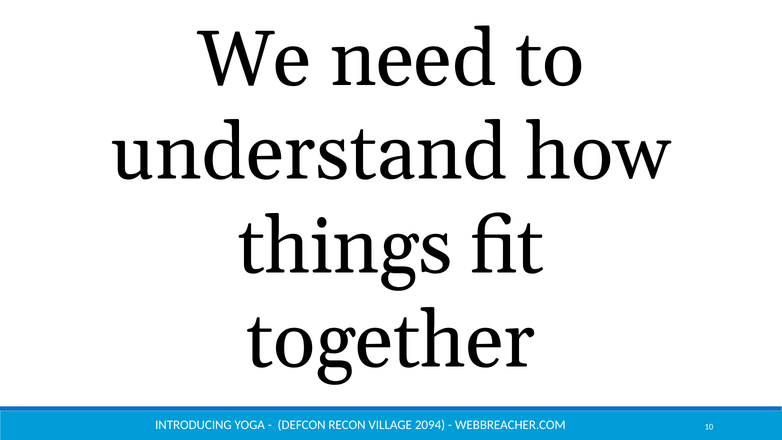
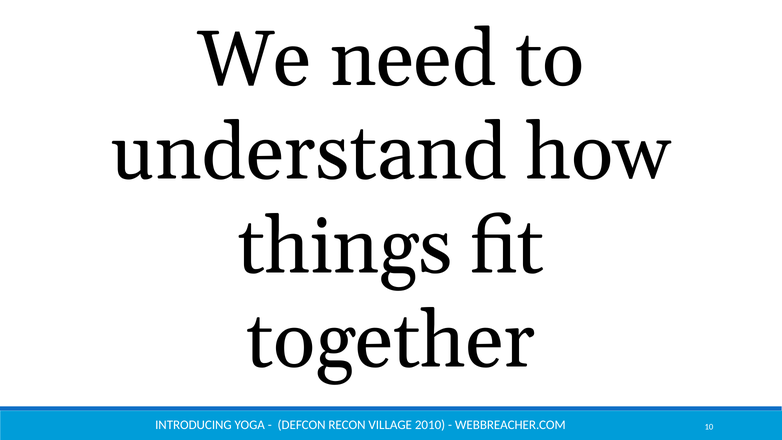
2094: 2094 -> 2010
